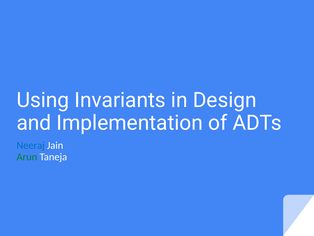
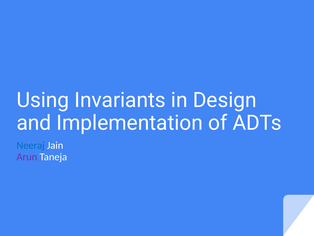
Arun colour: green -> purple
